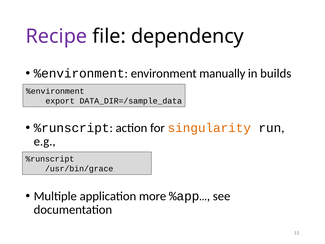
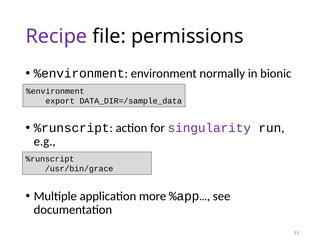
dependency: dependency -> permissions
manually: manually -> normally
builds: builds -> bionic
singularity colour: orange -> purple
